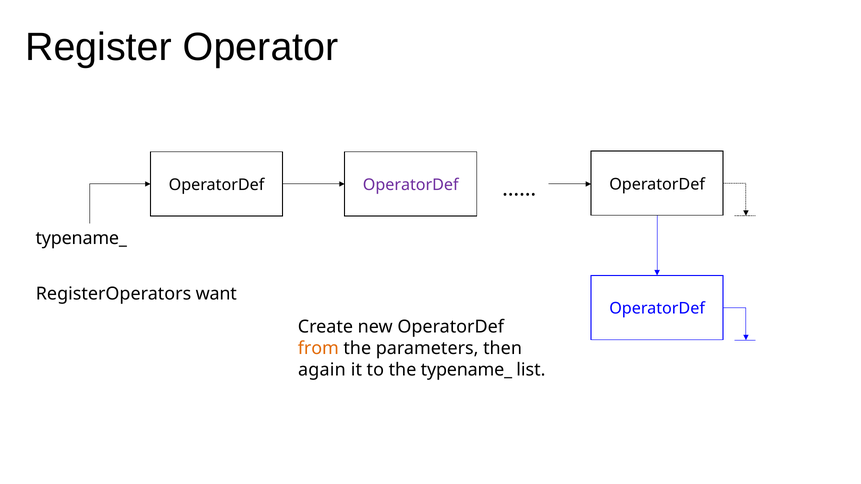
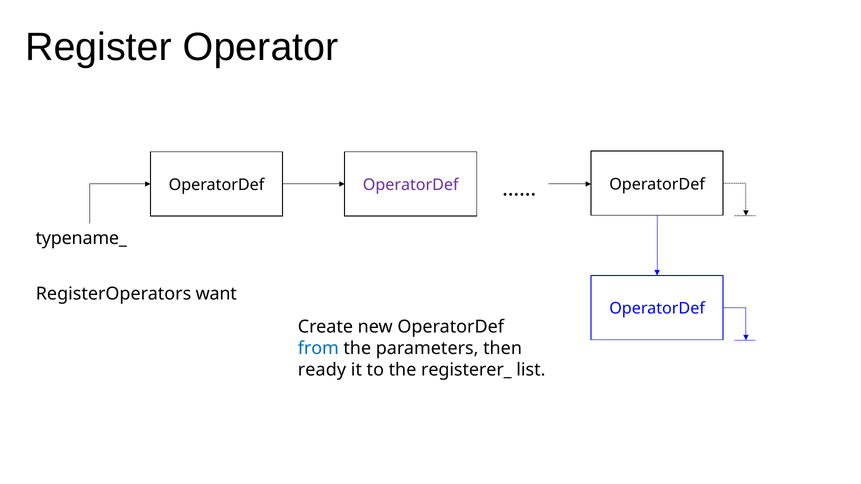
from colour: orange -> blue
again: again -> ready
the typename_: typename_ -> registerer_
